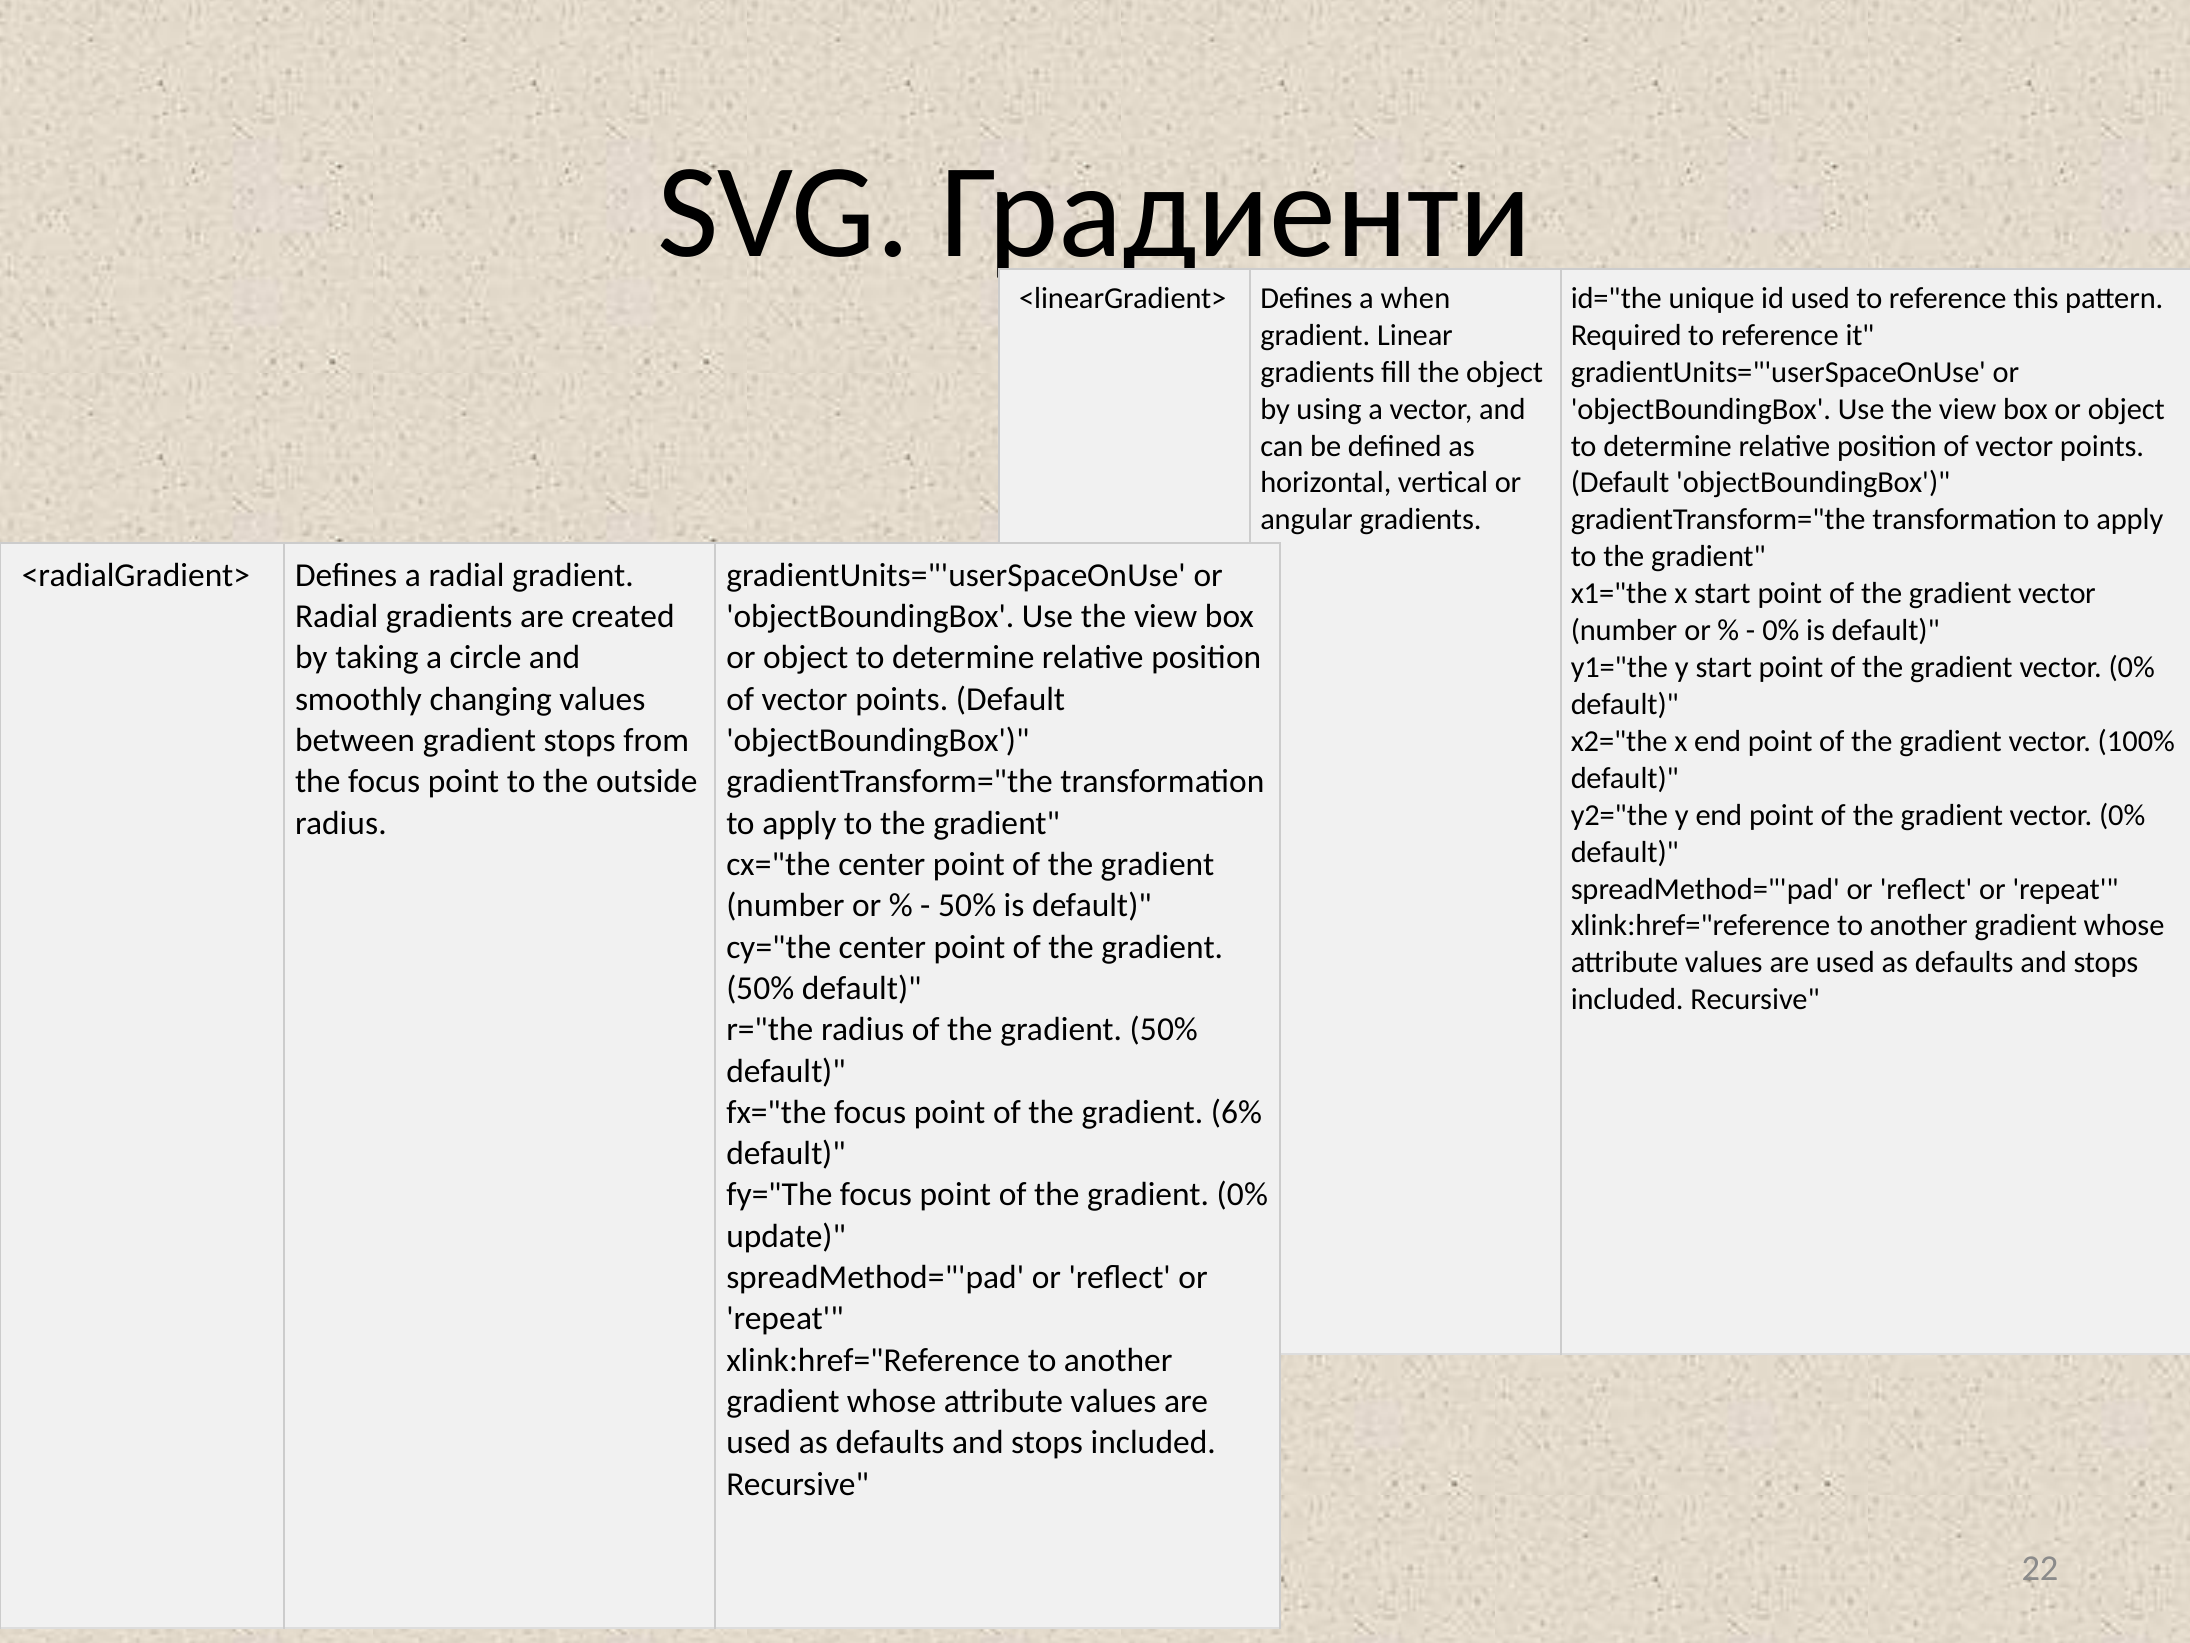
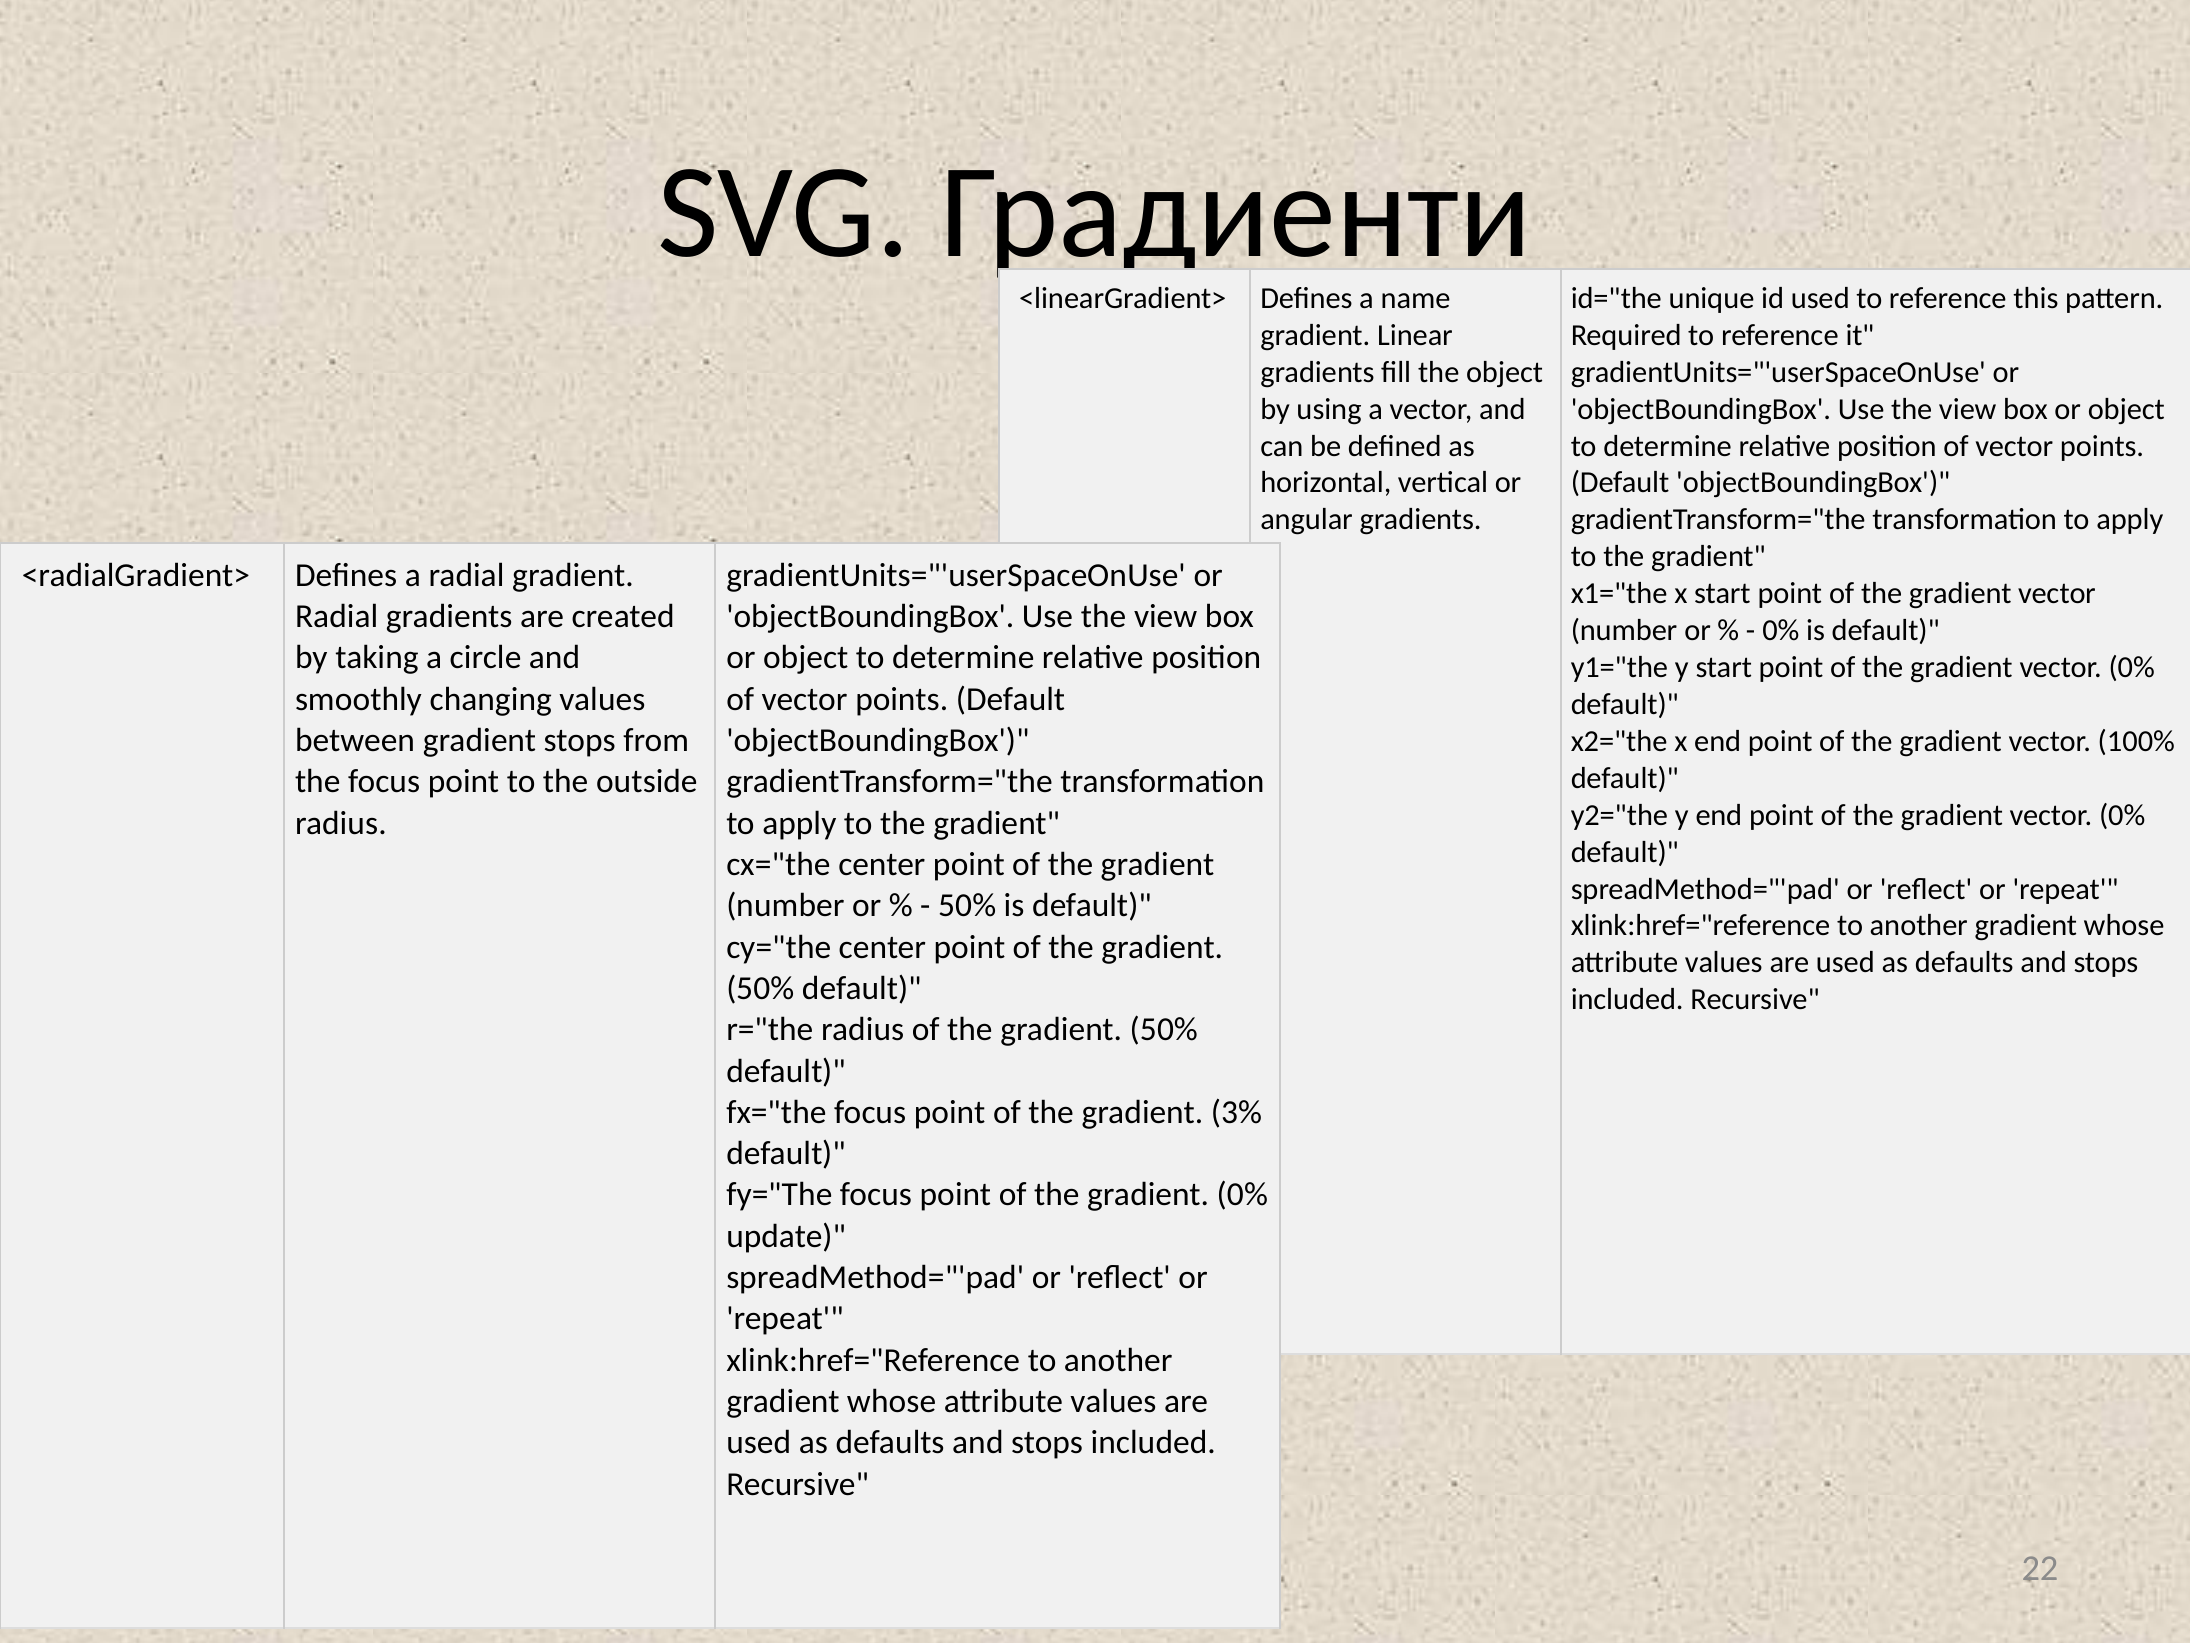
when: when -> name
6%: 6% -> 3%
